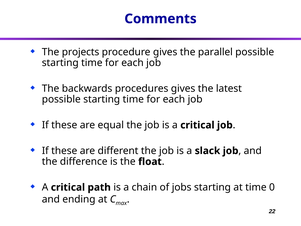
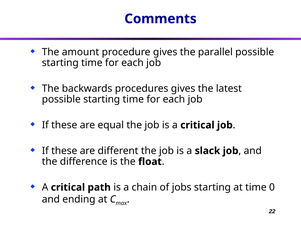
projects: projects -> amount
